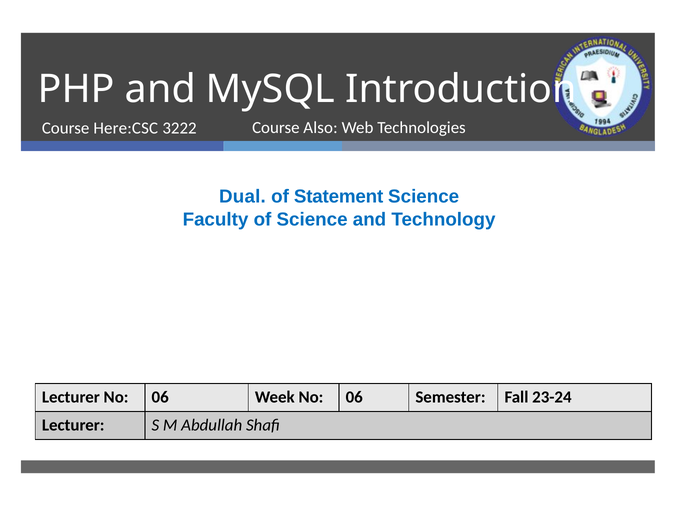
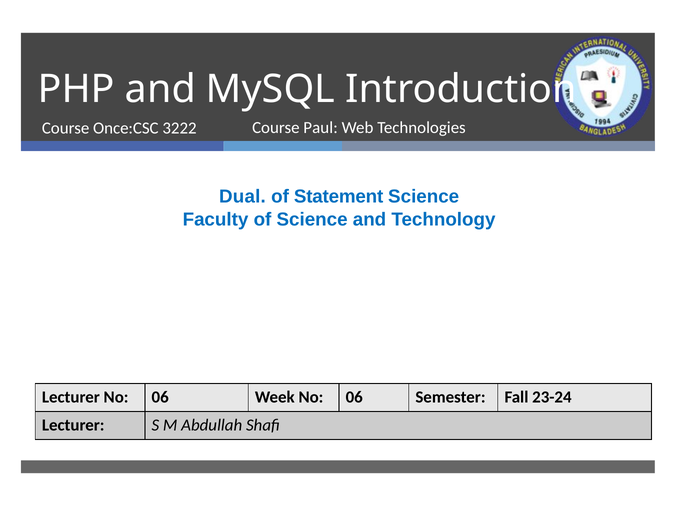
Also: Also -> Paul
Here:CSC: Here:CSC -> Once:CSC
